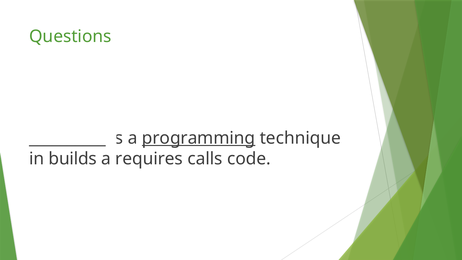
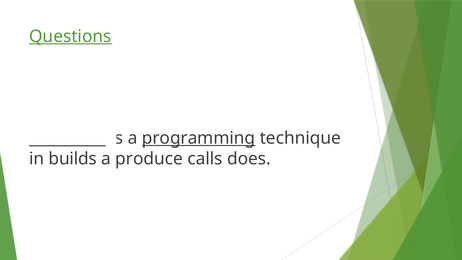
Questions underline: none -> present
requires: requires -> produce
code: code -> does
